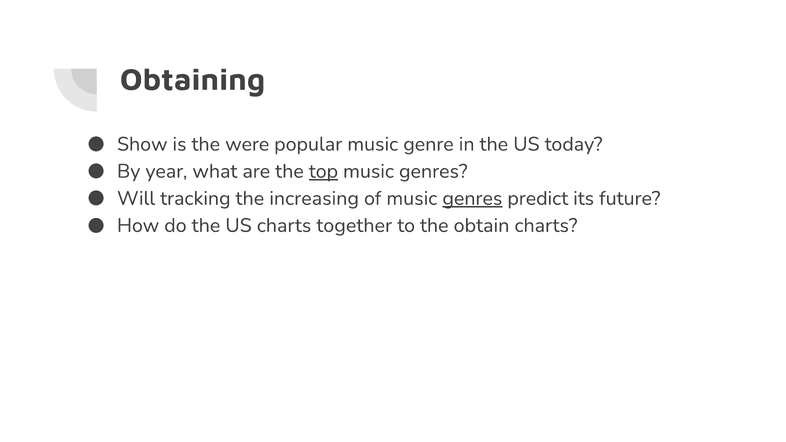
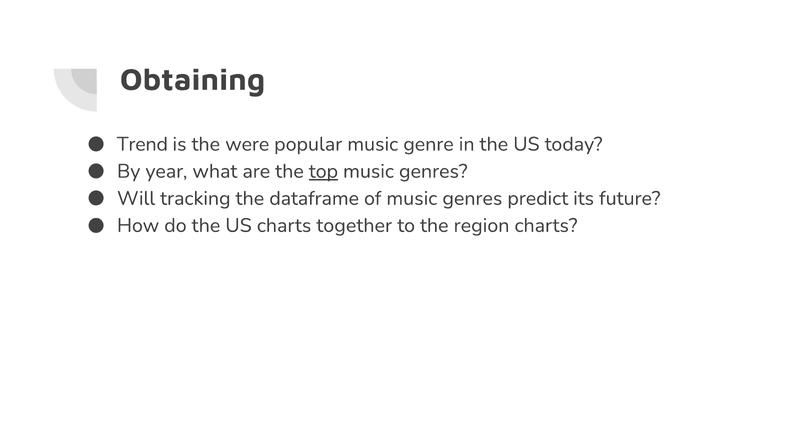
Show: Show -> Trend
increasing: increasing -> dataframe
genres at (472, 198) underline: present -> none
obtain: obtain -> region
